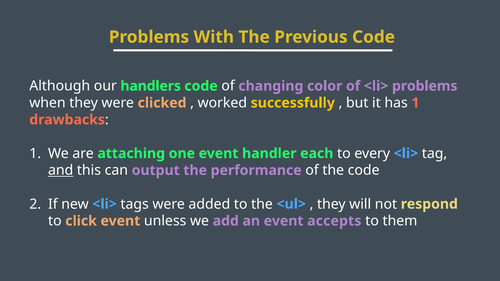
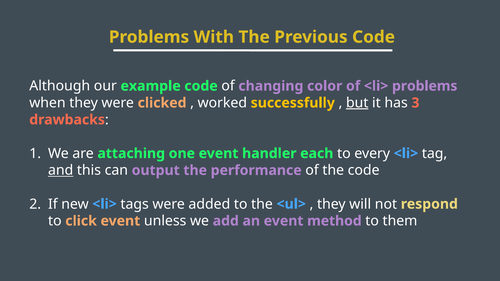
handlers: handlers -> example
but underline: none -> present
has 1: 1 -> 3
accepts: accepts -> method
